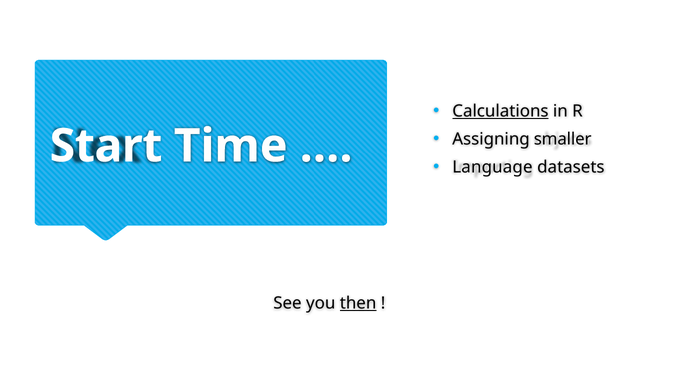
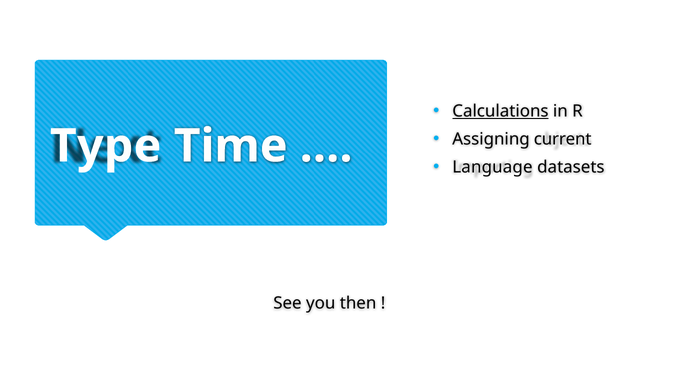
smaller: smaller -> current
Start: Start -> Type
then underline: present -> none
